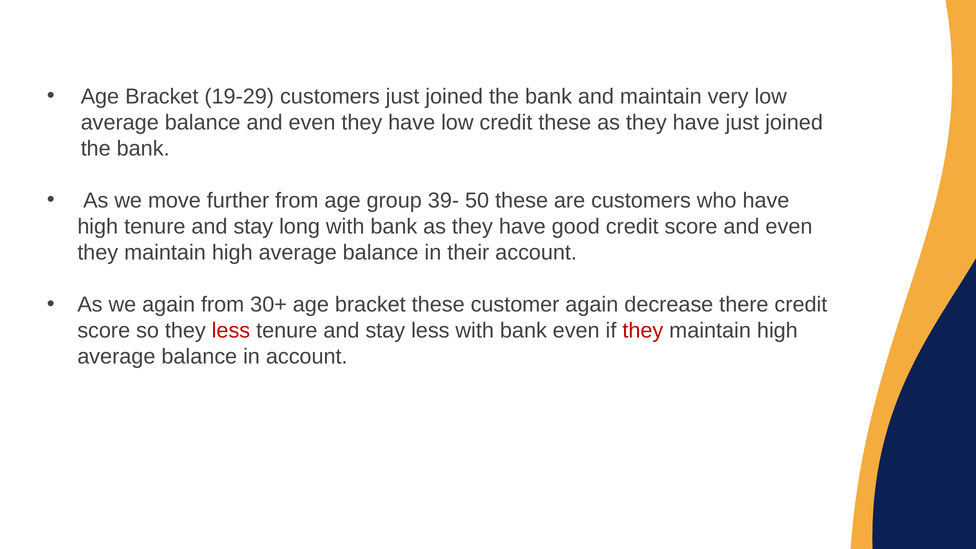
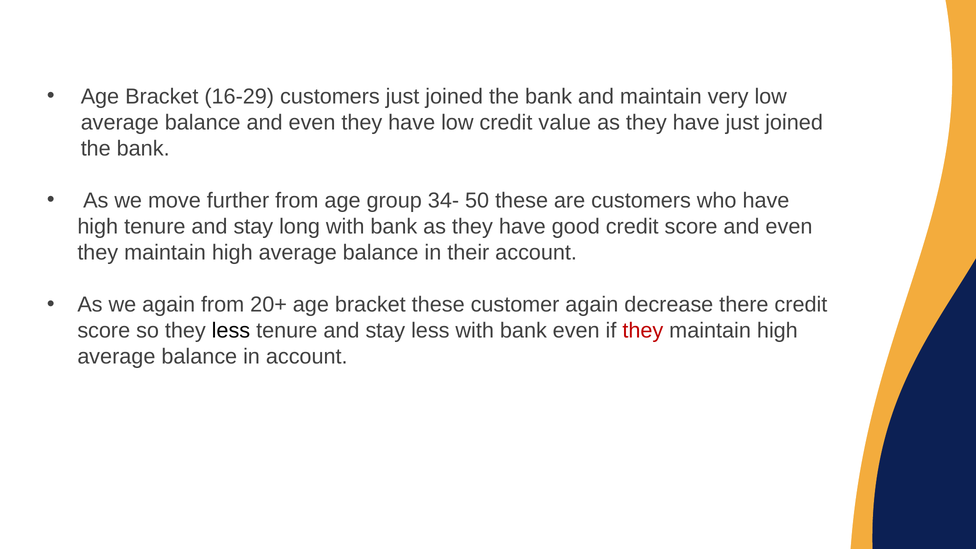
19-29: 19-29 -> 16-29
credit these: these -> value
39-: 39- -> 34-
30+: 30+ -> 20+
less at (231, 331) colour: red -> black
